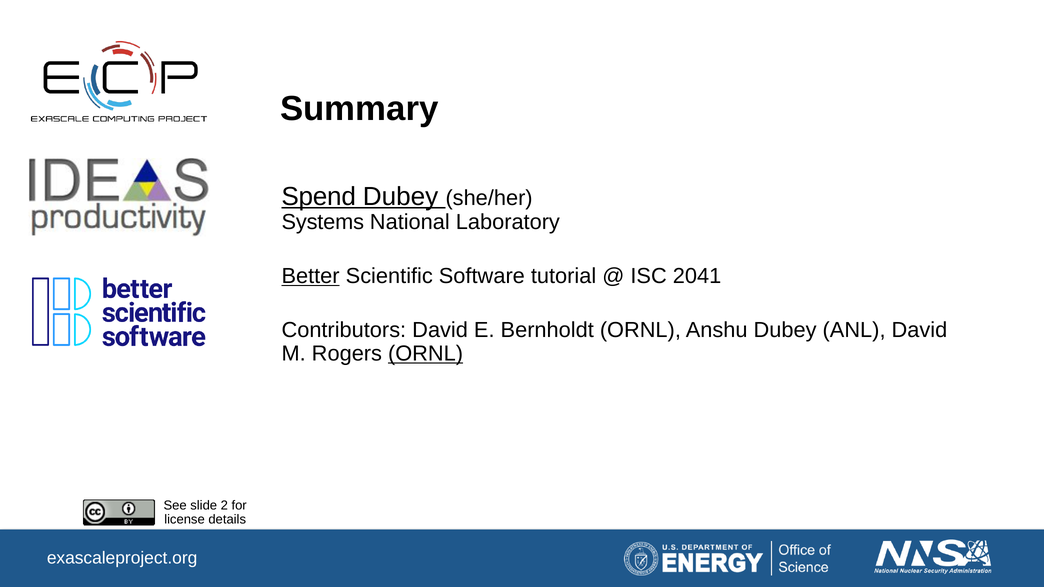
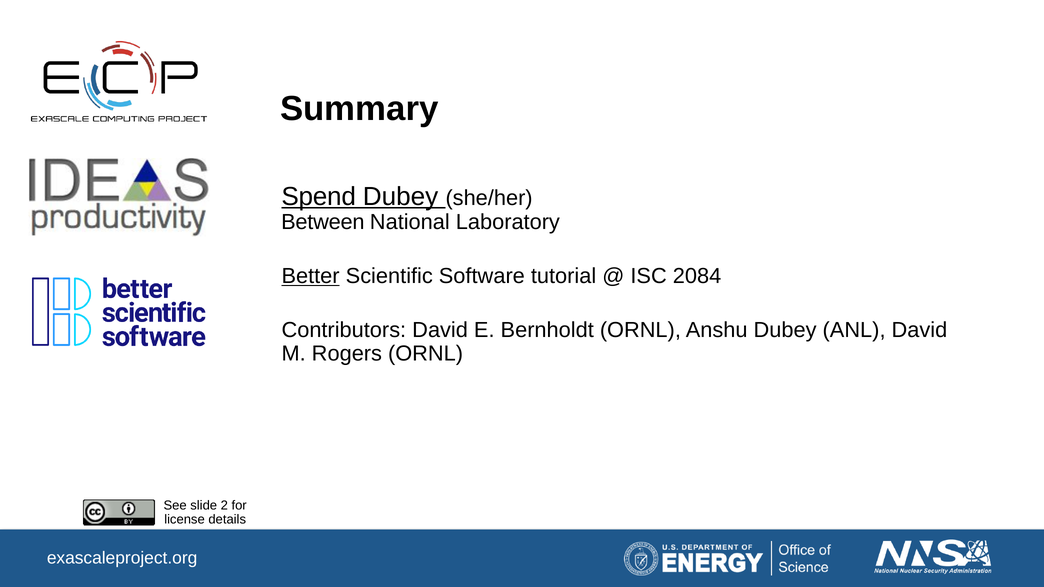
Systems: Systems -> Between
2041: 2041 -> 2084
ORNL at (426, 354) underline: present -> none
